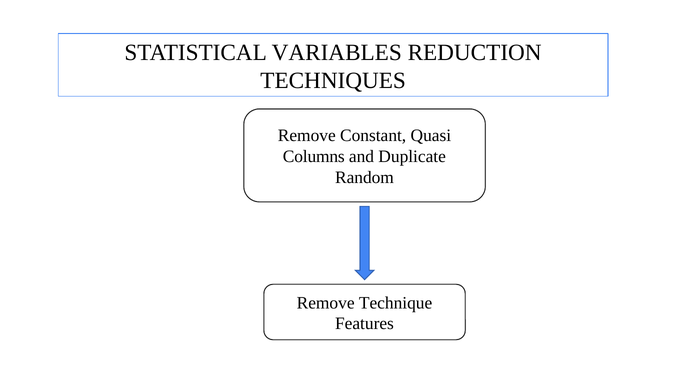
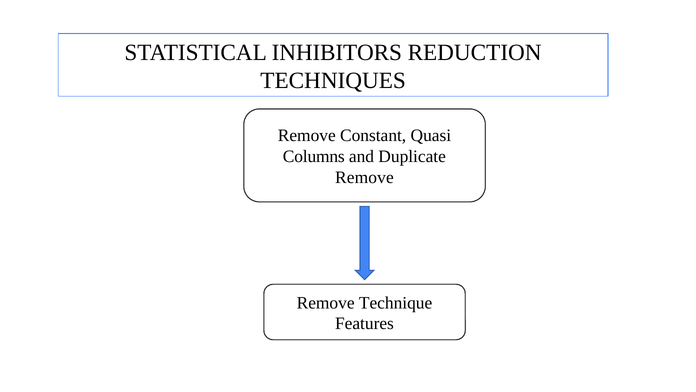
VARIABLES: VARIABLES -> INHIBITORS
Random at (364, 177): Random -> Remove
